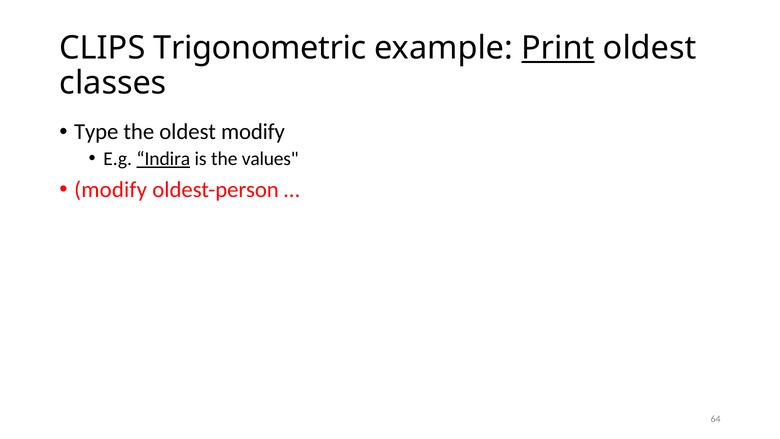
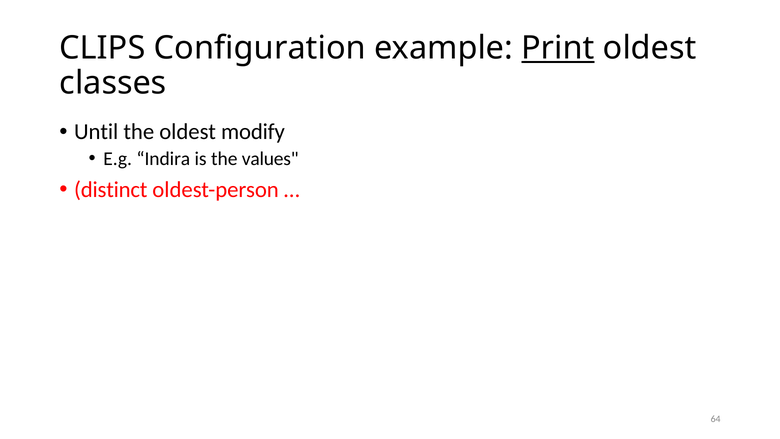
Trigonometric: Trigonometric -> Configuration
Type: Type -> Until
Indira underline: present -> none
modify at (111, 190): modify -> distinct
